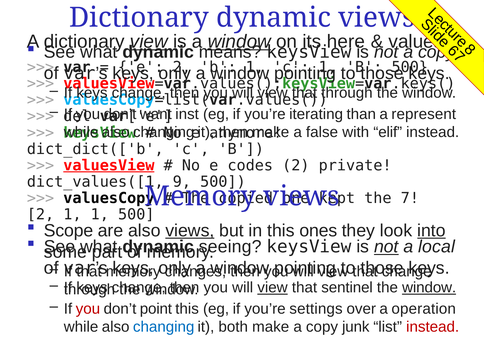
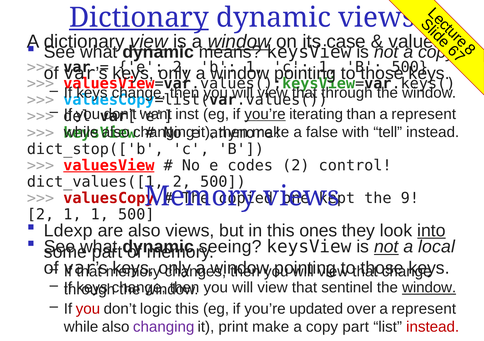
Dictionary at (139, 18) underline: none -> present
here: here -> case
you’re at (265, 114) underline: none -> present
elif: elif -> tell
dict_dict(['b: dict_dict(['b -> dict_stop(['b
private: private -> control
dict_values([1 9: 9 -> 2
valuesCopy colour: black -> red
the 7: 7 -> 9
Scope: Scope -> Ldexp
views at (190, 231) underline: present -> none
view at (273, 287) underline: present -> none
point: point -> logic
settings: settings -> updated
over a operation: operation -> represent
changing at (164, 327) colour: blue -> purple
both: both -> print
copy junk: junk -> part
